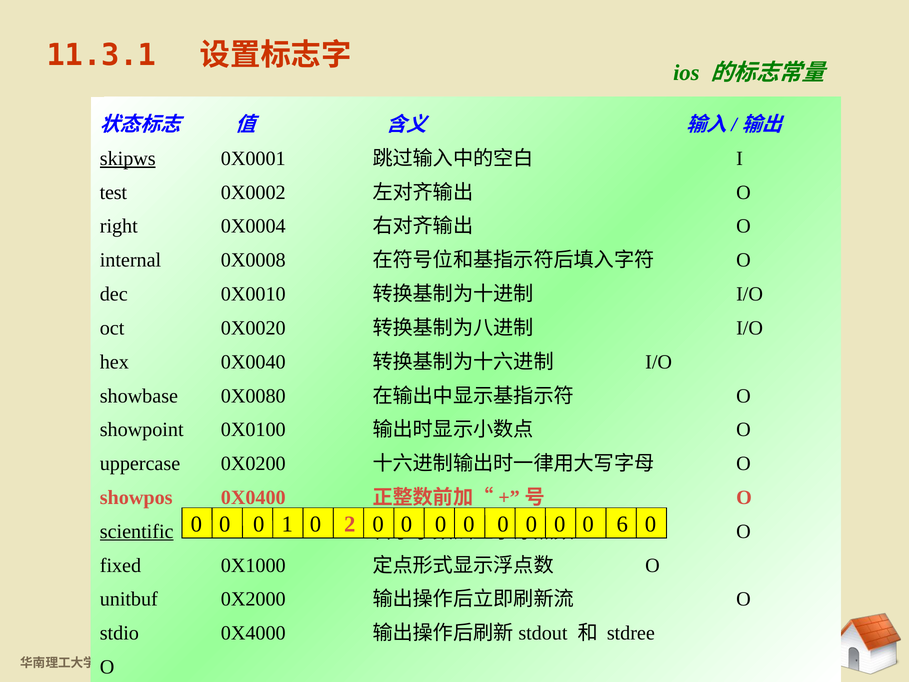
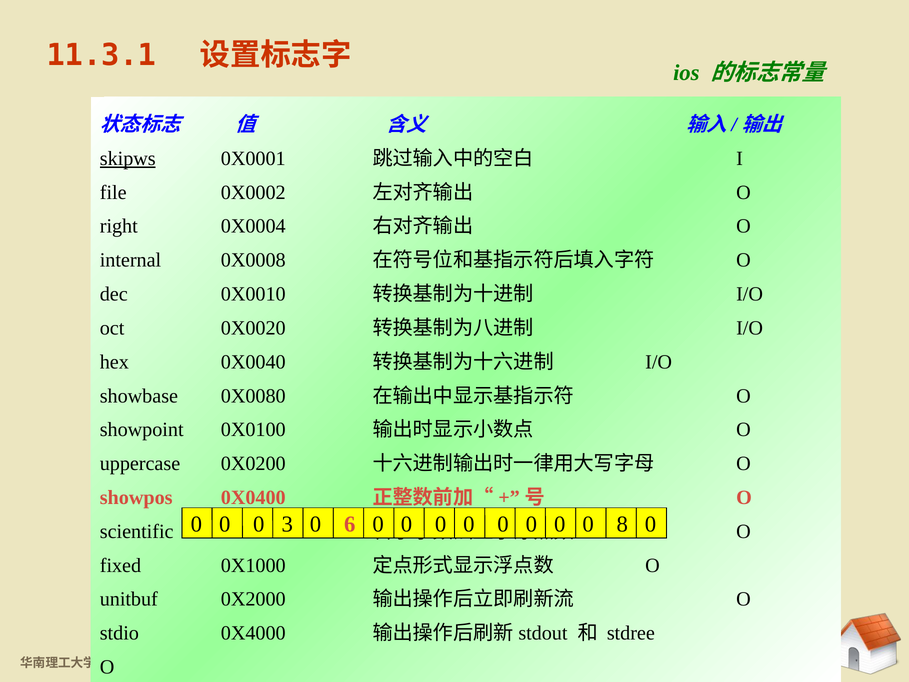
test: test -> file
1: 1 -> 3
2: 2 -> 6
6: 6 -> 8
scientific underline: present -> none
